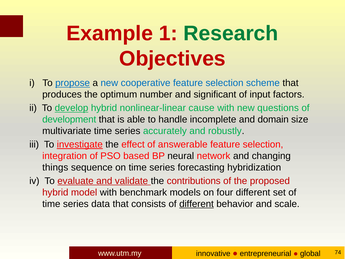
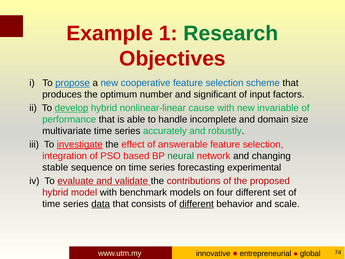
questions: questions -> invariable
development: development -> performance
neural colour: black -> green
things: things -> stable
hybridization: hybridization -> experimental
data underline: none -> present
